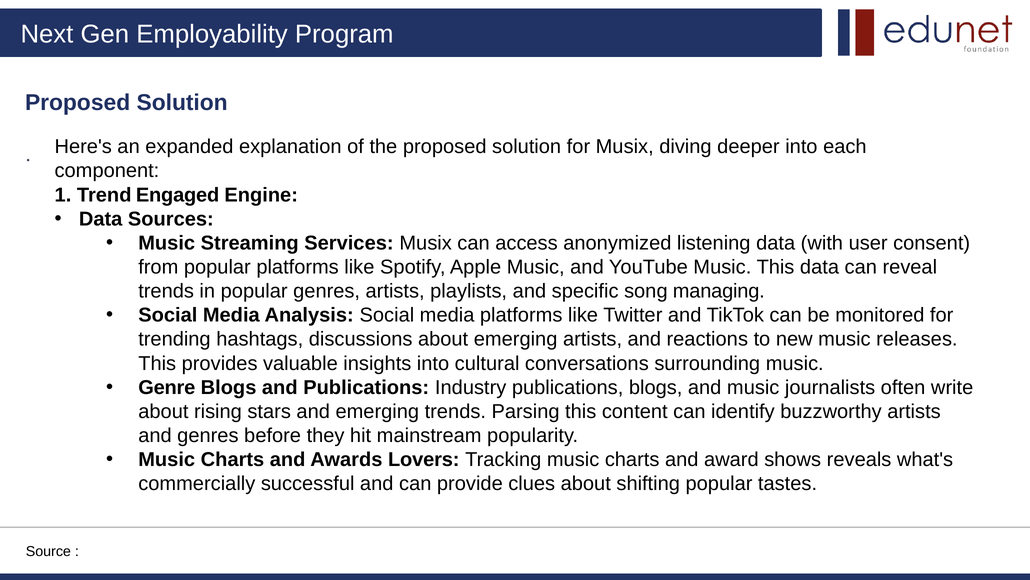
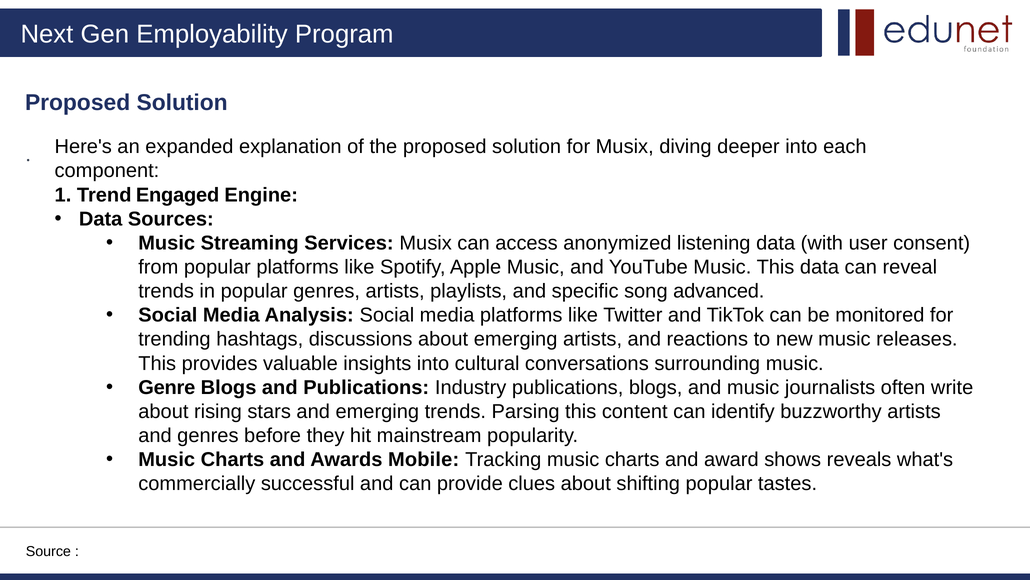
managing: managing -> advanced
Lovers: Lovers -> Mobile
